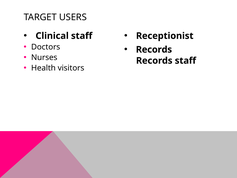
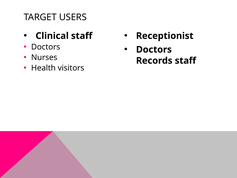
Records at (154, 49): Records -> Doctors
